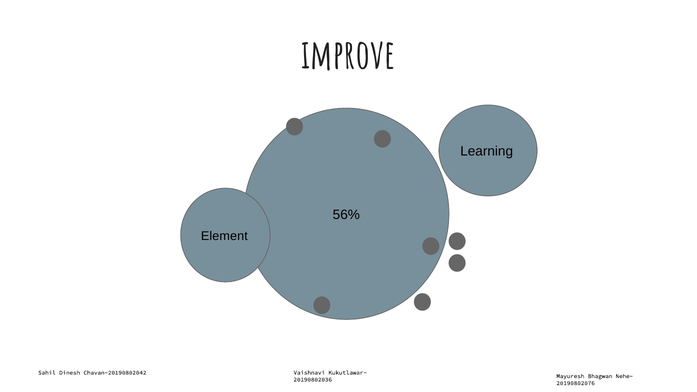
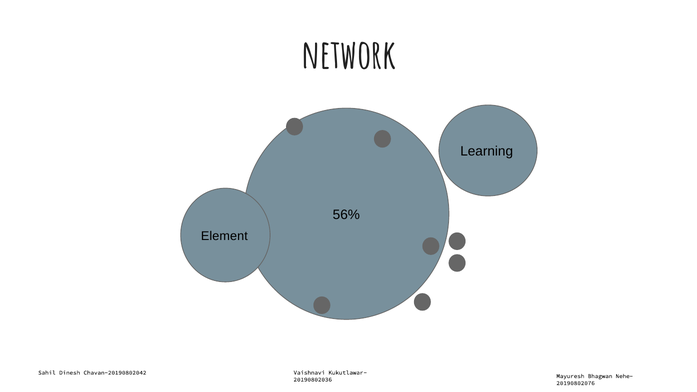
improve: improve -> network
